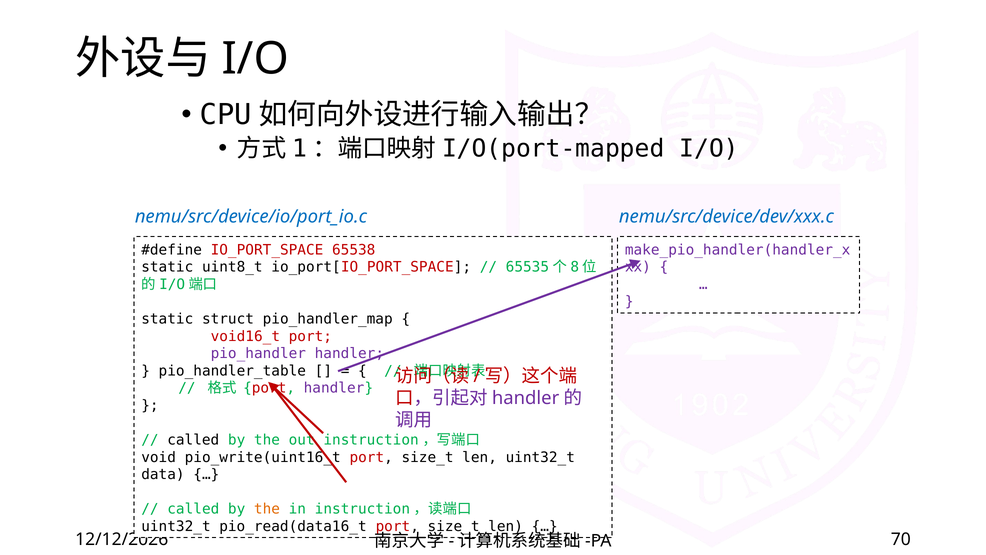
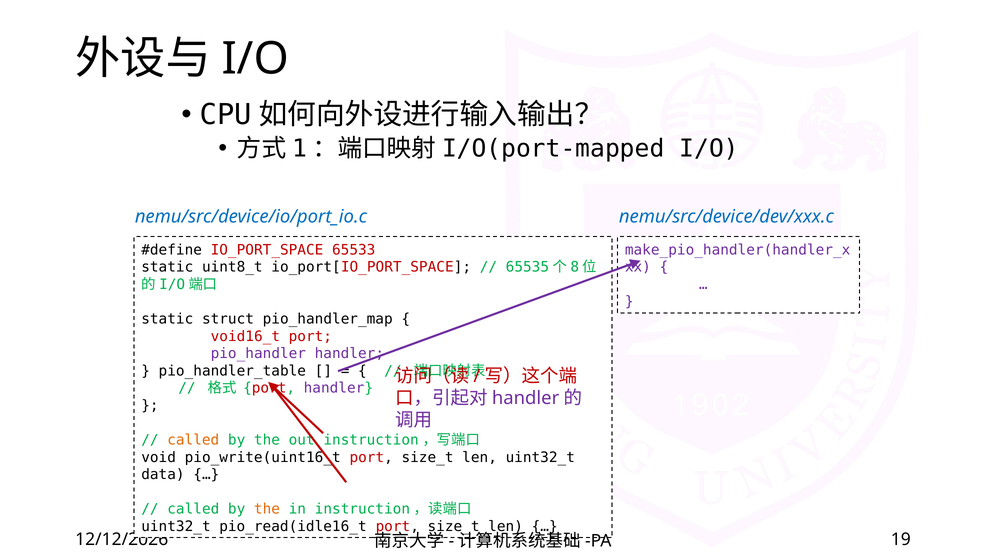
65538: 65538 -> 65533
called at (193, 440) colour: black -> orange
pio_read(data16_t: pio_read(data16_t -> pio_read(idle16_t
70: 70 -> 19
